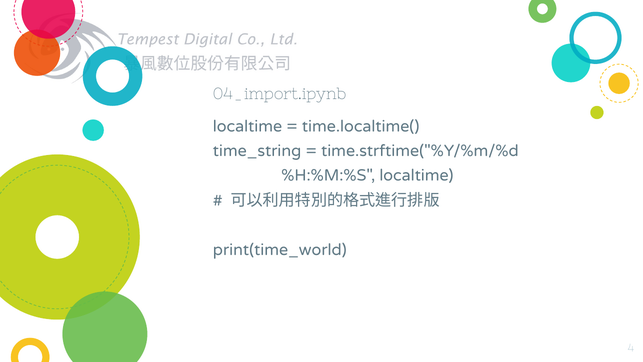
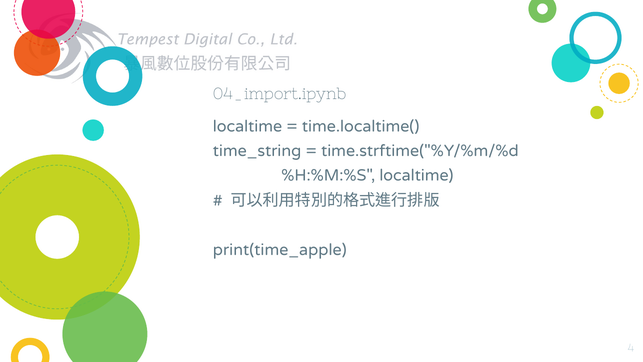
print(time_world: print(time_world -> print(time_apple
